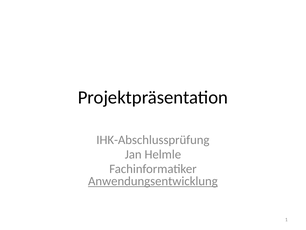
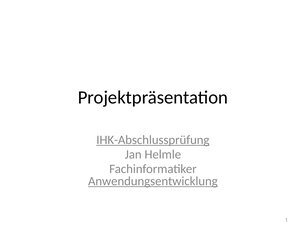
IHK-Abschlussprüfung underline: none -> present
